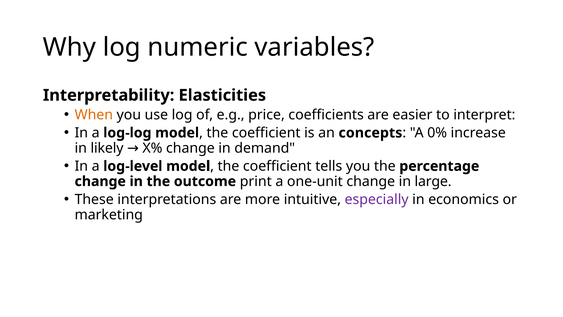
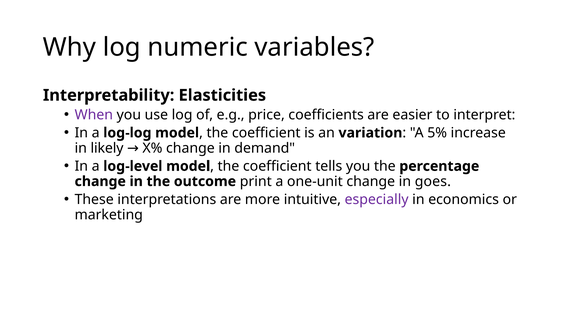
When colour: orange -> purple
concepts: concepts -> variation
0%: 0% -> 5%
large: large -> goes
